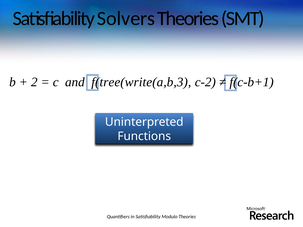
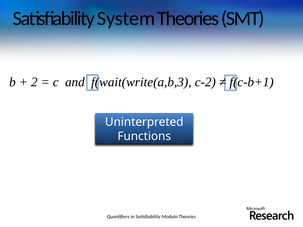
Solvers: Solvers -> System
f(tree(write(a,b,3: f(tree(write(a,b,3 -> f(wait(write(a,b,3
